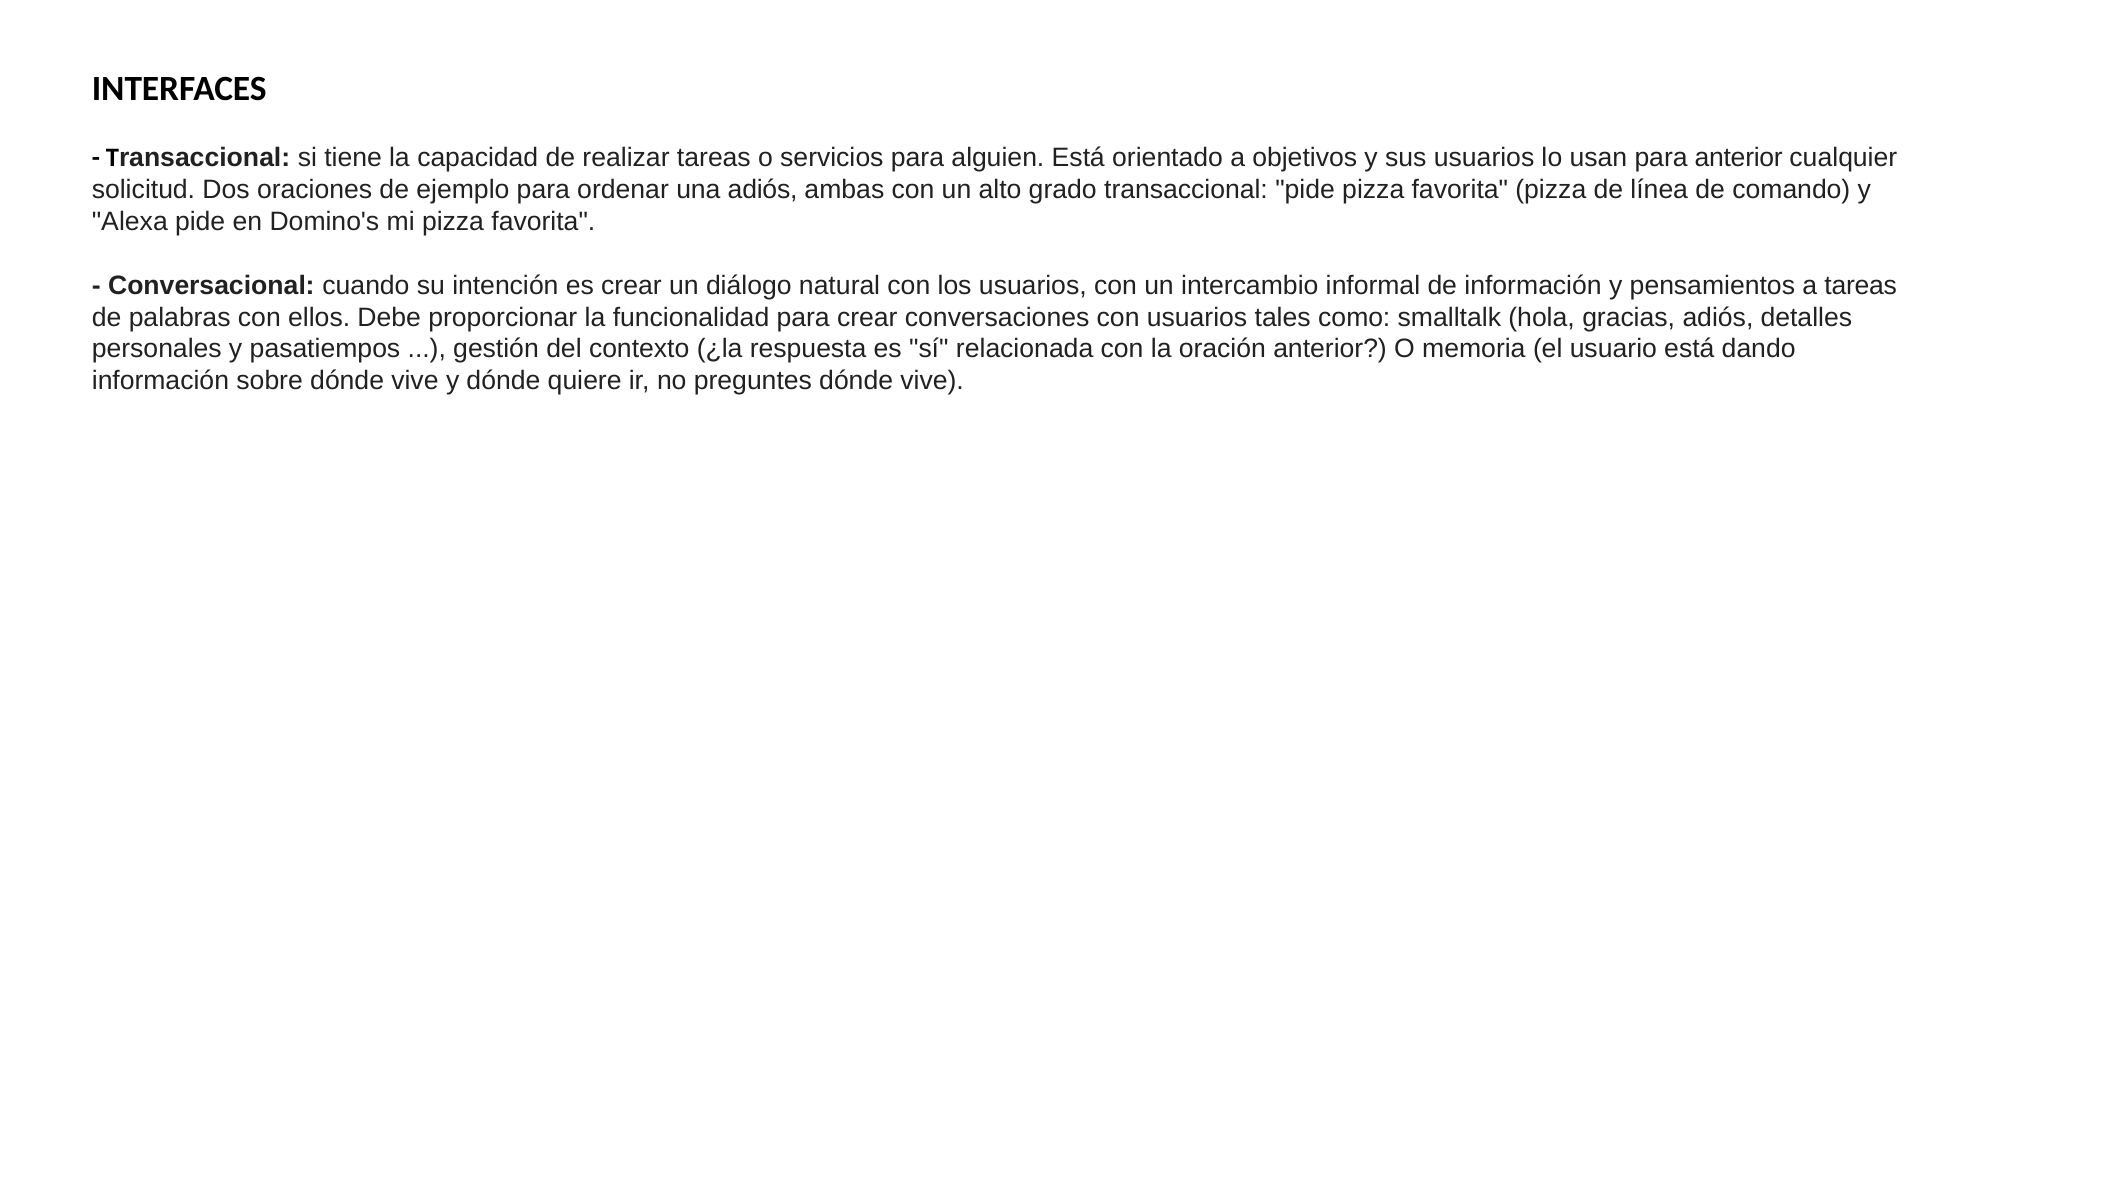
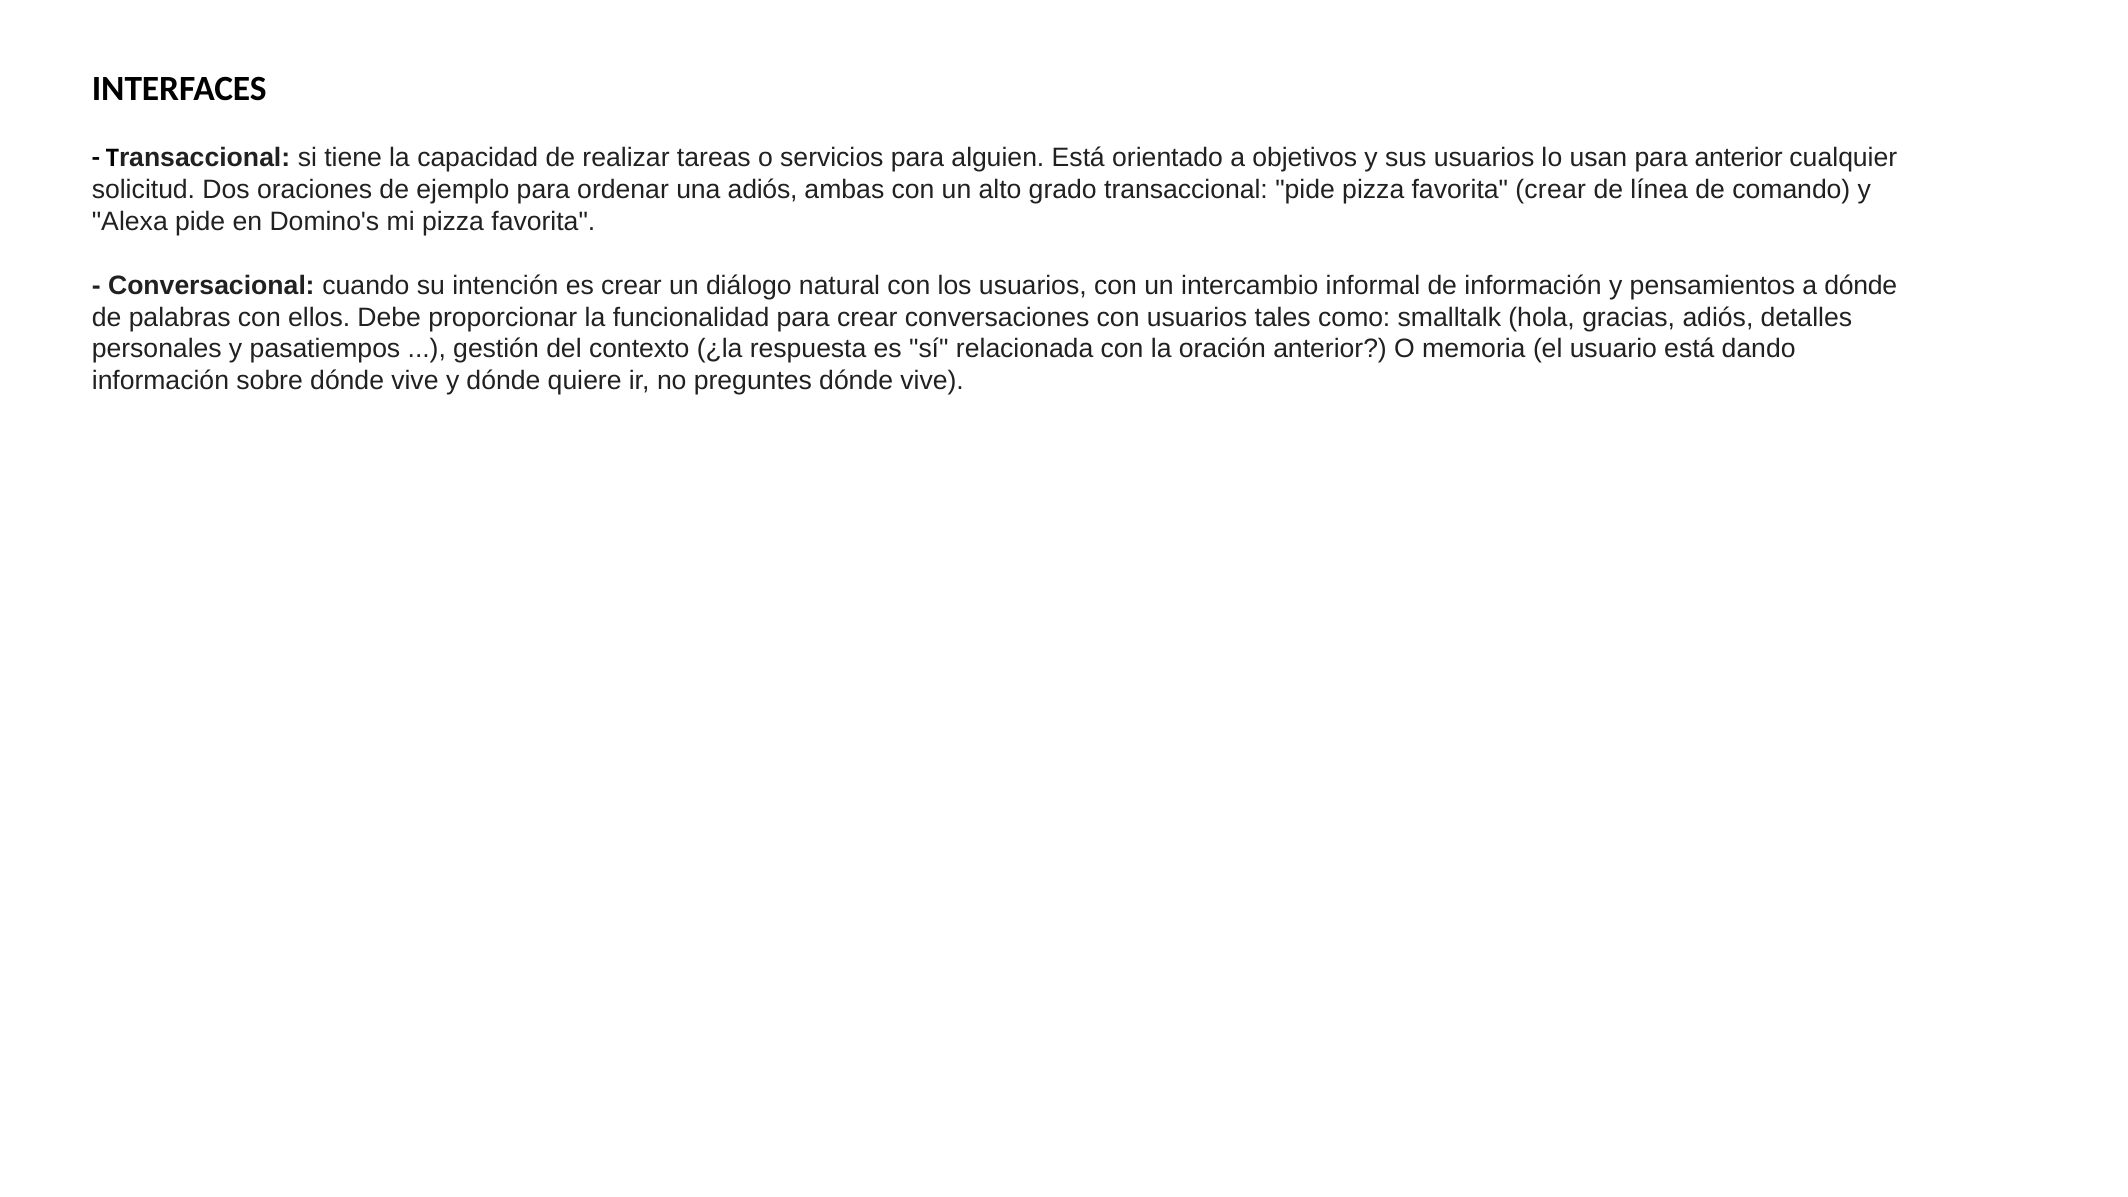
favorita pizza: pizza -> crear
a tareas: tareas -> dónde
